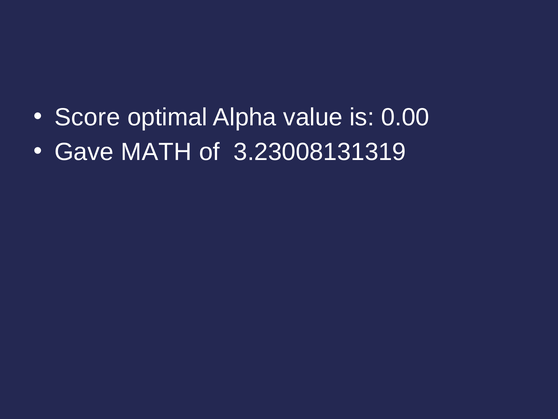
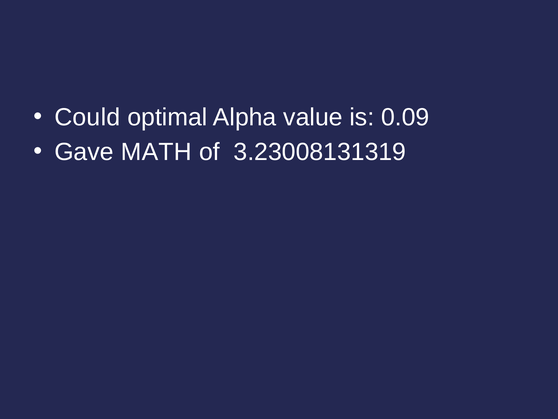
Score: Score -> Could
0.00: 0.00 -> 0.09
